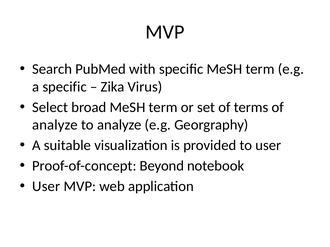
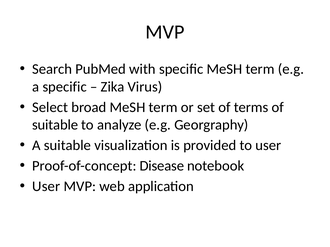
analyze at (55, 125): analyze -> suitable
Beyond: Beyond -> Disease
